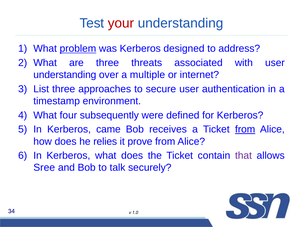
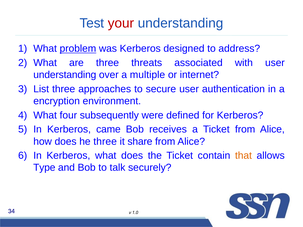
timestamp: timestamp -> encryption
from at (245, 129) underline: present -> none
he relies: relies -> three
prove: prove -> share
that colour: purple -> orange
Sree: Sree -> Type
